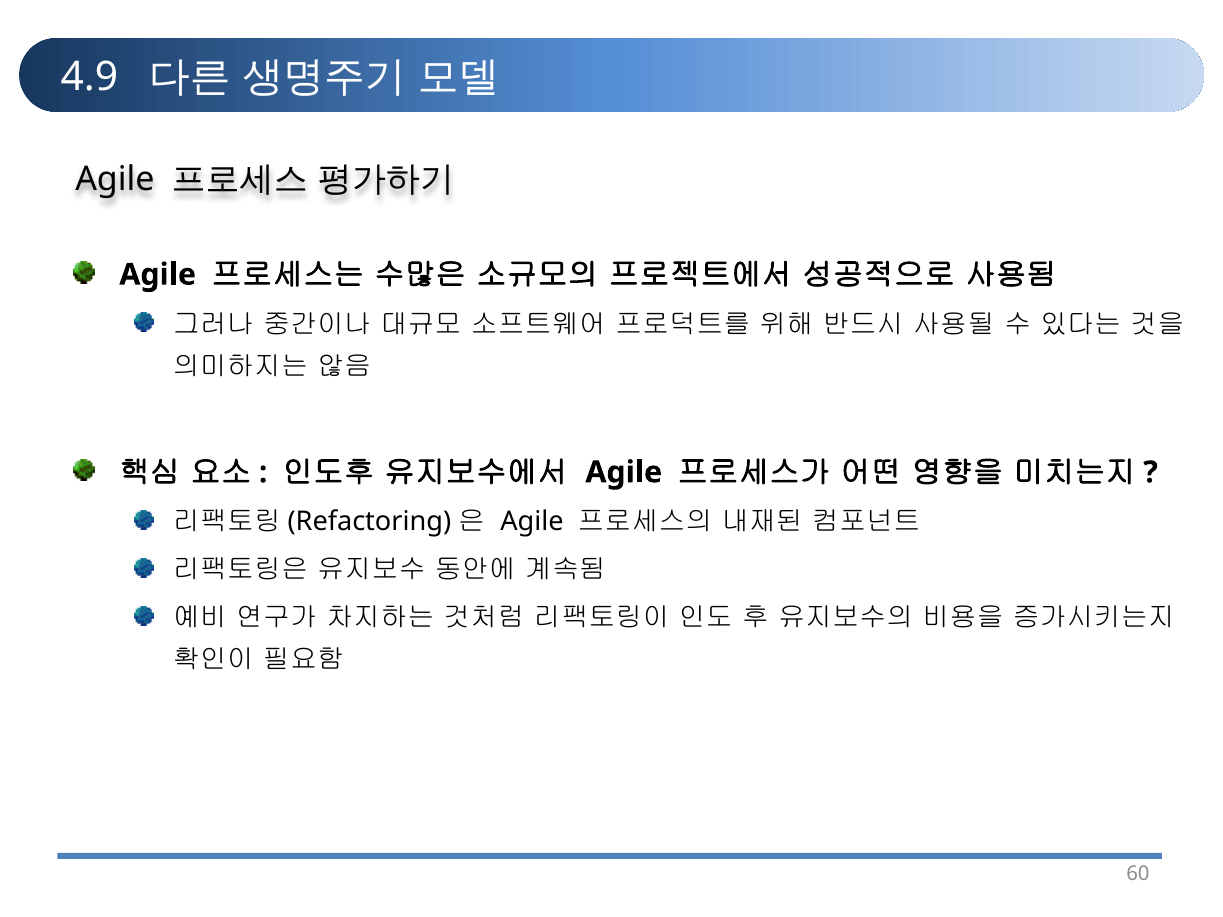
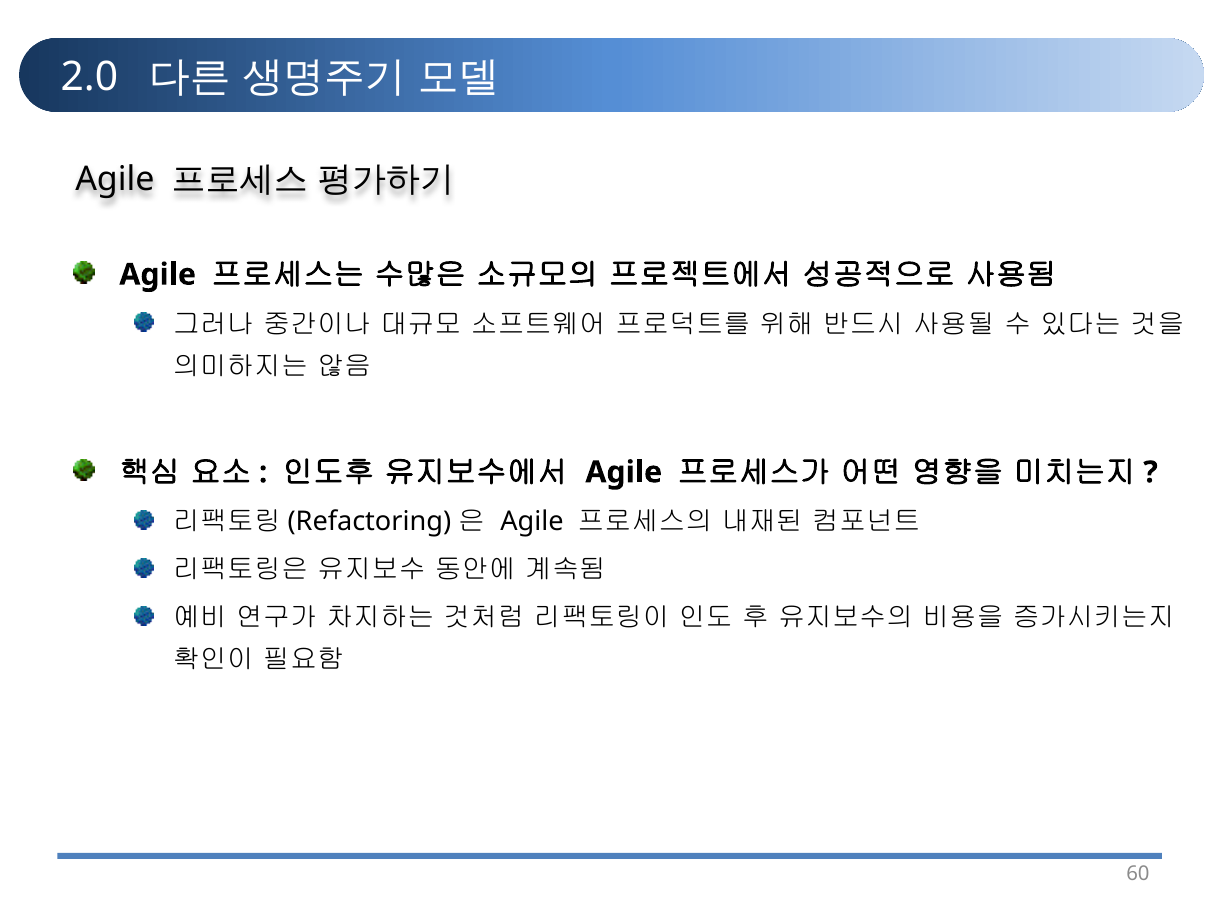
4.9: 4.9 -> 2.0
